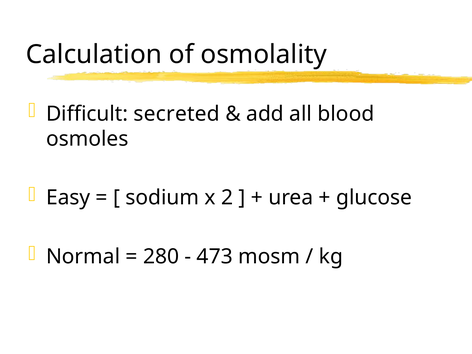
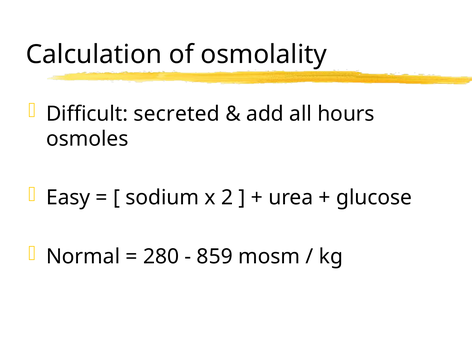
blood: blood -> hours
473: 473 -> 859
